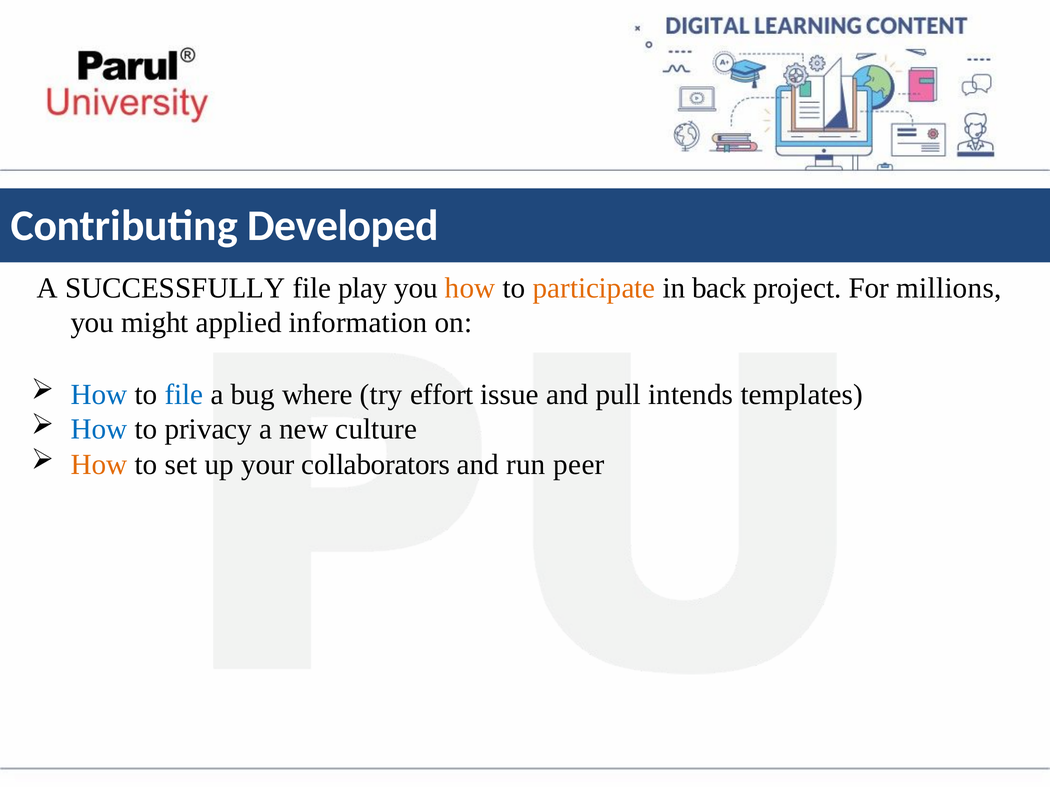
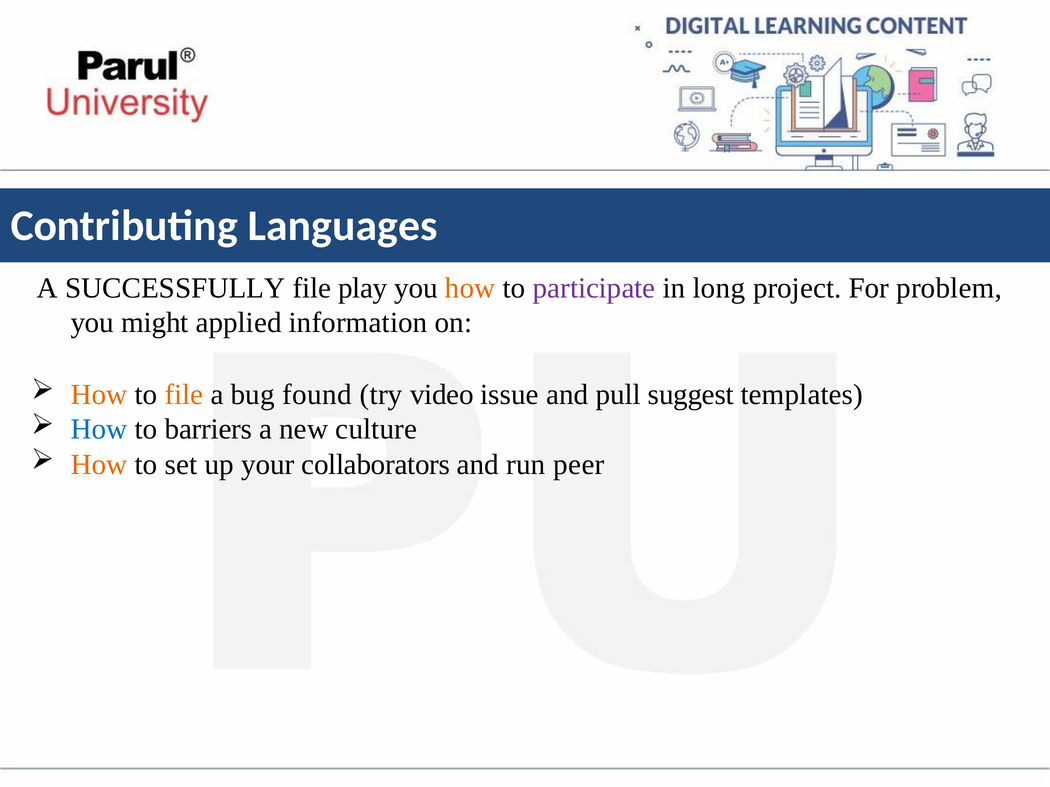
Developed: Developed -> Languages
participate colour: orange -> purple
back: back -> long
millions: millions -> problem
How at (99, 395) colour: blue -> orange
file at (184, 395) colour: blue -> orange
where: where -> found
effort: effort -> video
intends: intends -> suggest
privacy: privacy -> barriers
